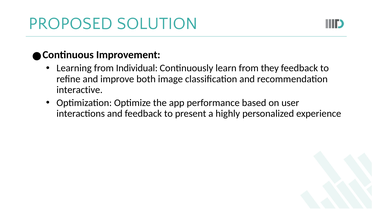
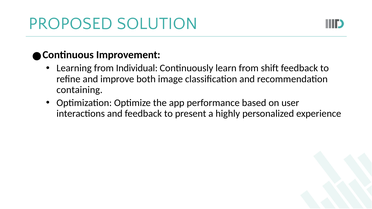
they: they -> shift
interactive: interactive -> containing
